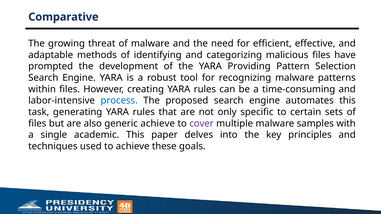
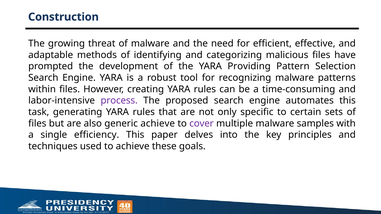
Comparative: Comparative -> Construction
process colour: blue -> purple
academic: academic -> efficiency
